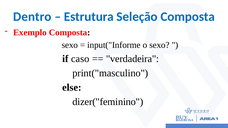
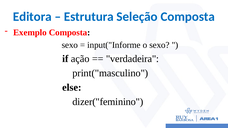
Dentro: Dentro -> Editora
caso: caso -> ação
